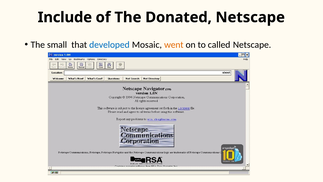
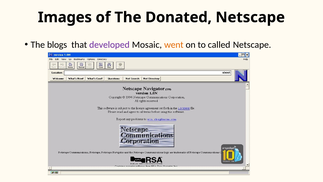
Include: Include -> Images
small: small -> blogs
developed colour: blue -> purple
